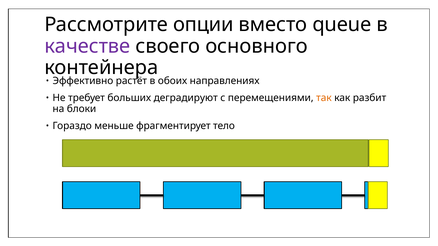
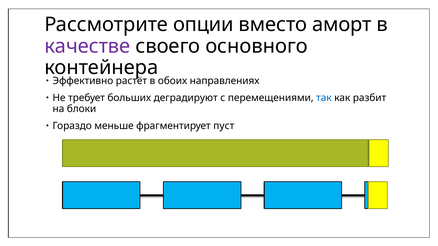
queue: queue -> аморт
так colour: orange -> blue
тело: тело -> пуст
